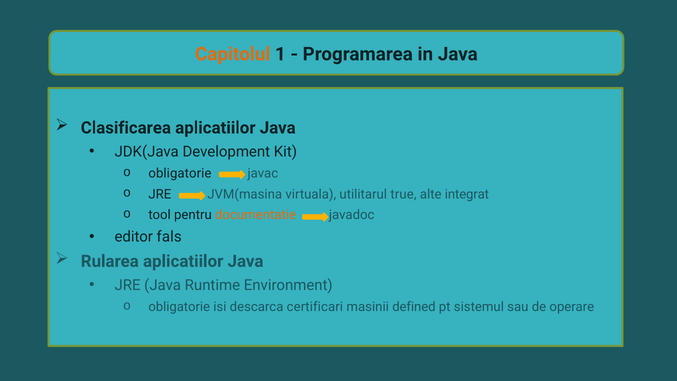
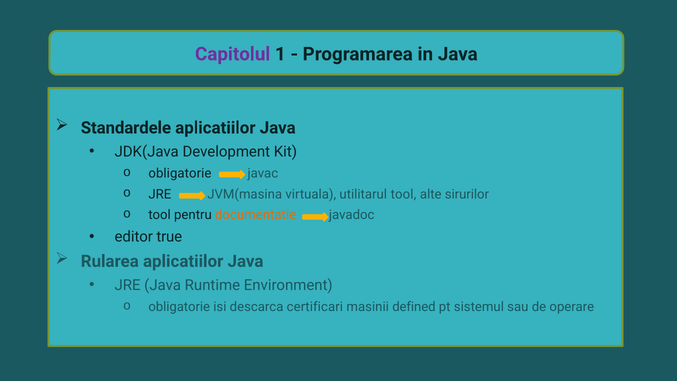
Capitolul colour: orange -> purple
Clasificarea: Clasificarea -> Standardele
utilitarul true: true -> tool
integrat: integrat -> sirurilor
fals: fals -> true
